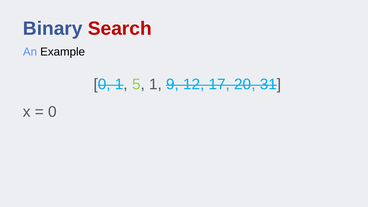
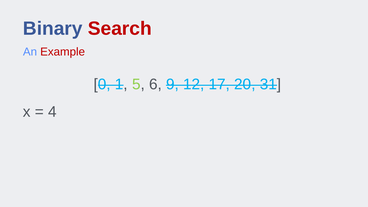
Example colour: black -> red
5 1: 1 -> 6
0 at (52, 112): 0 -> 4
